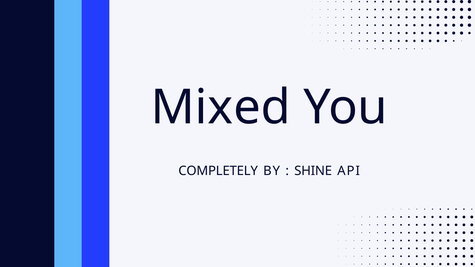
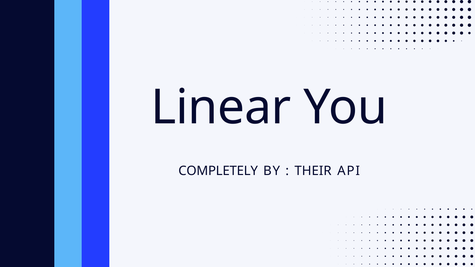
Mixed: Mixed -> Linear
SHINE: SHINE -> THEIR
